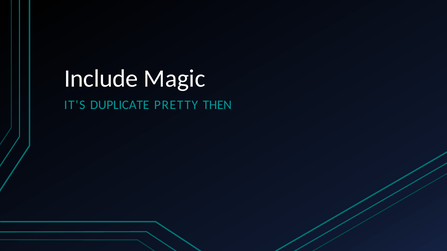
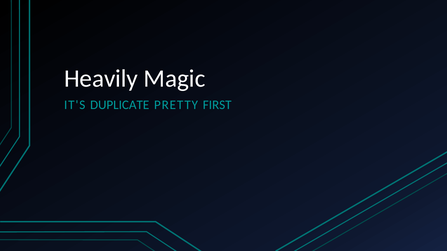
Include: Include -> Heavily
THEN: THEN -> FIRST
